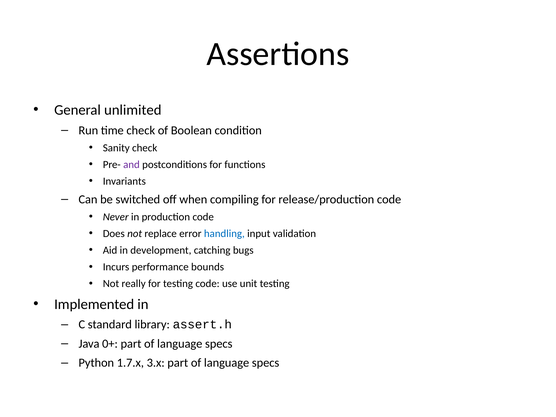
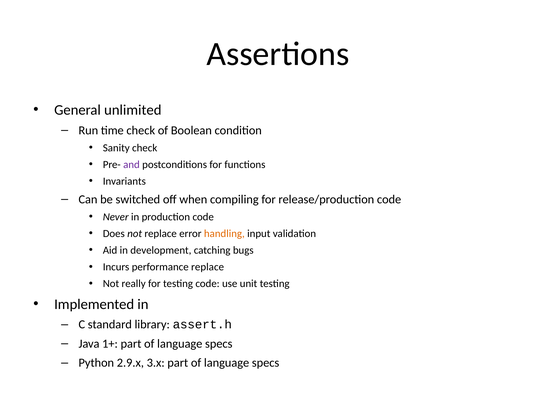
handling colour: blue -> orange
performance bounds: bounds -> replace
0+: 0+ -> 1+
1.7.x: 1.7.x -> 2.9.x
